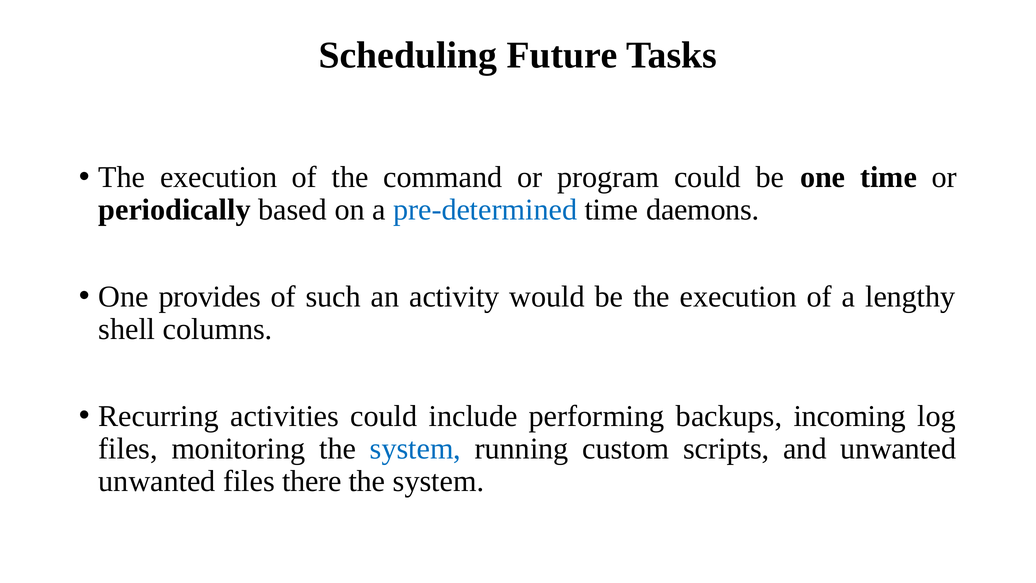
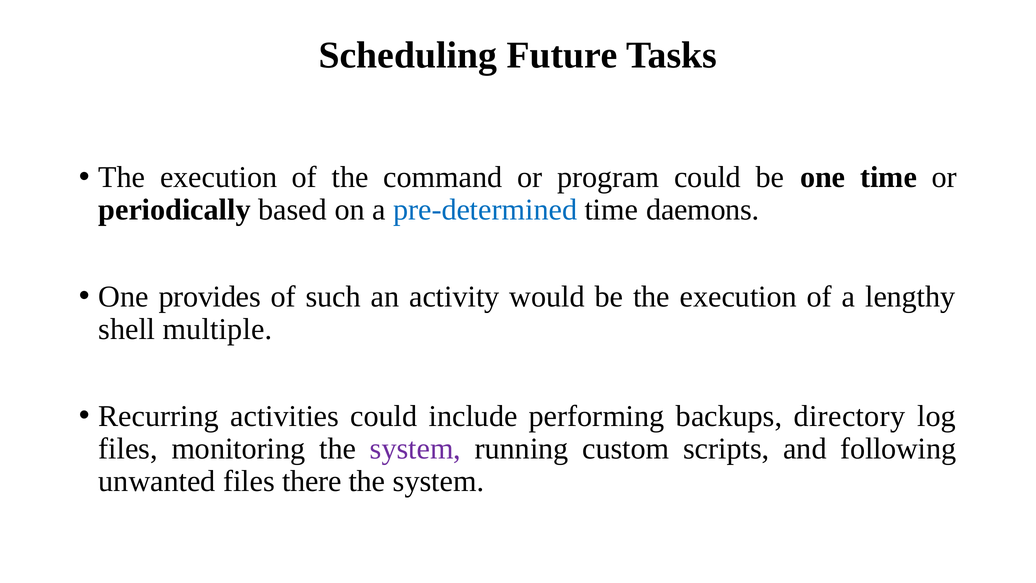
columns: columns -> multiple
incoming: incoming -> directory
system at (415, 448) colour: blue -> purple
and unwanted: unwanted -> following
